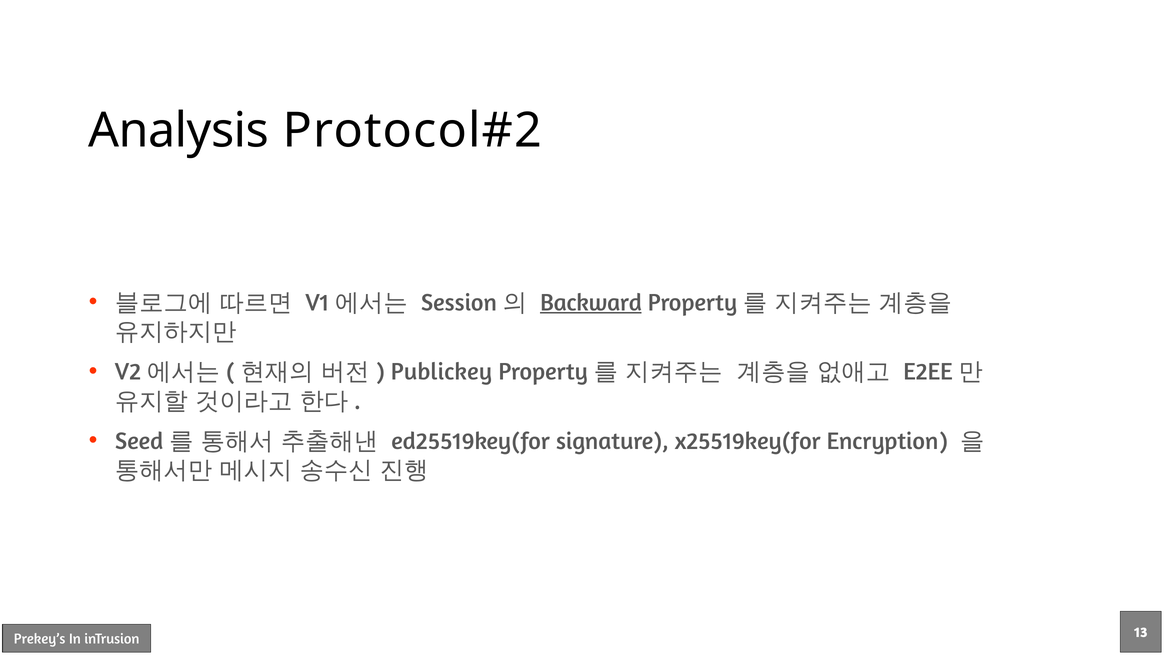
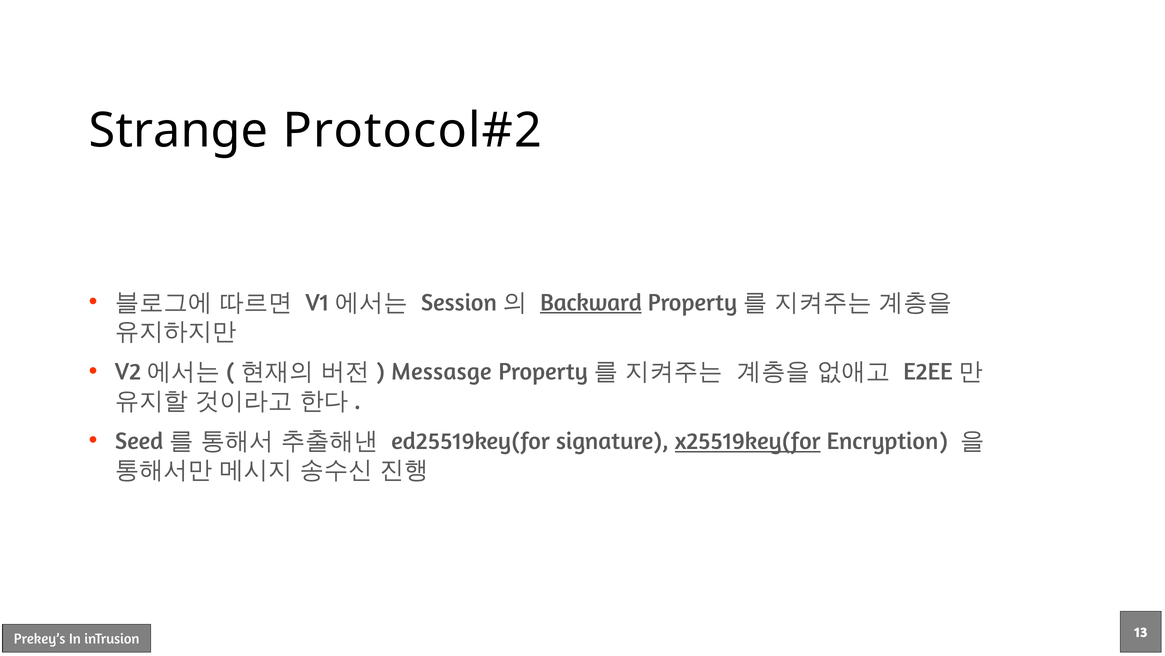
Analysis: Analysis -> Strange
Publickey: Publickey -> Messasge
x25519key(for underline: none -> present
